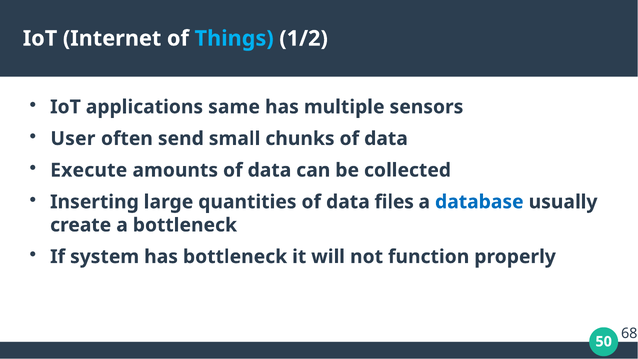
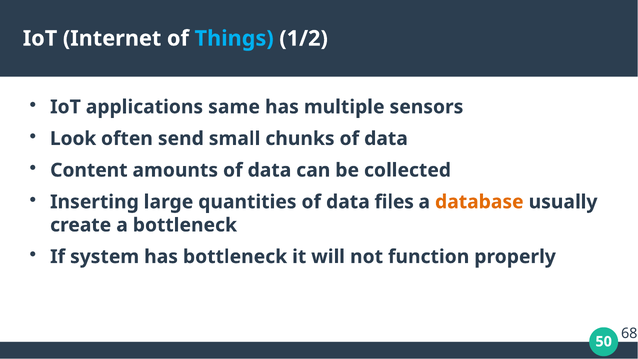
User: User -> Look
Execute: Execute -> Content
database colour: blue -> orange
